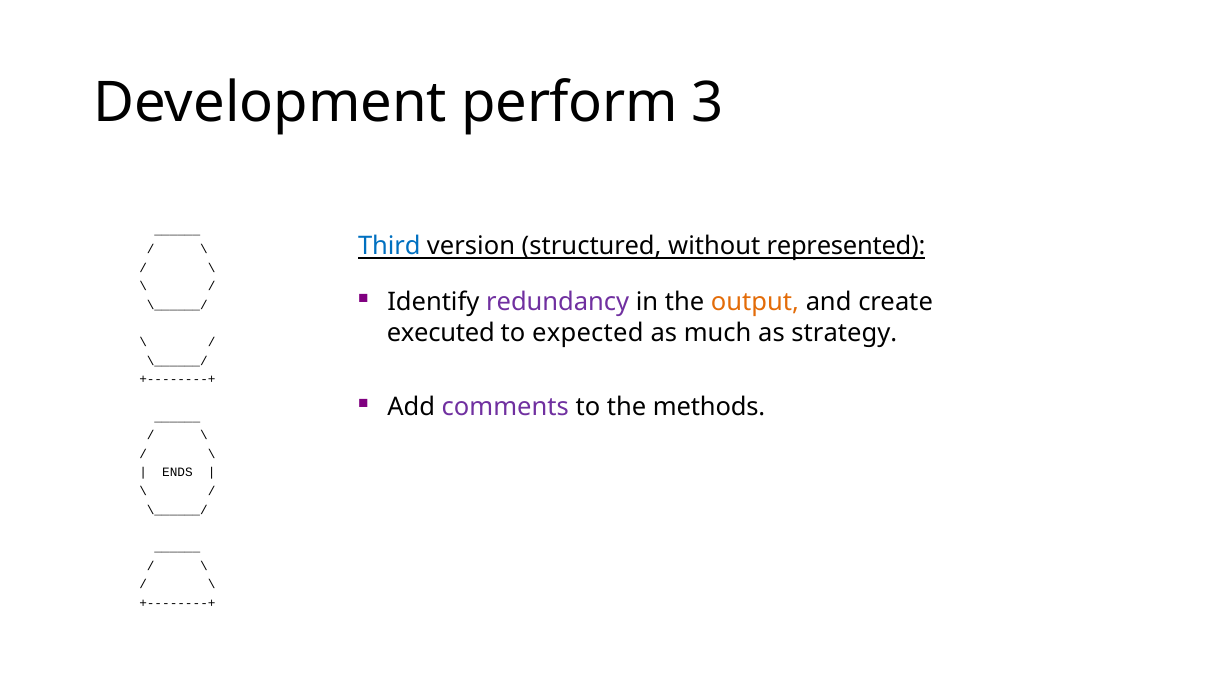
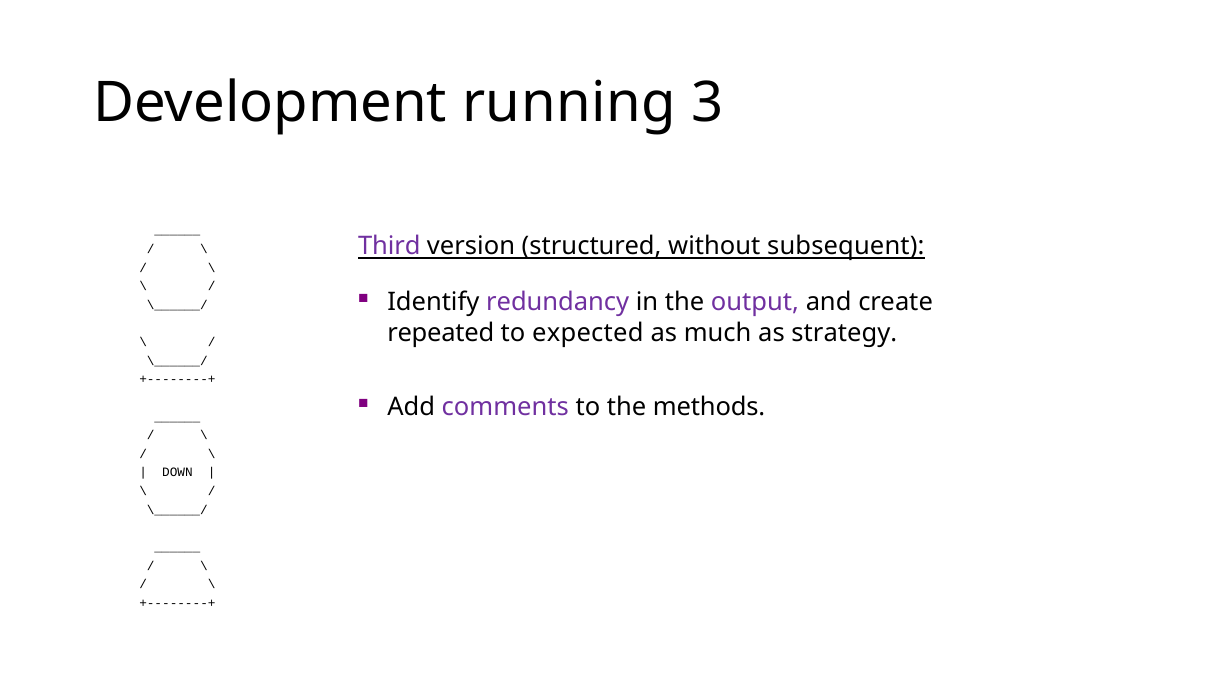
perform: perform -> running
Third colour: blue -> purple
represented: represented -> subsequent
output colour: orange -> purple
executed: executed -> repeated
ENDS: ENDS -> DOWN
